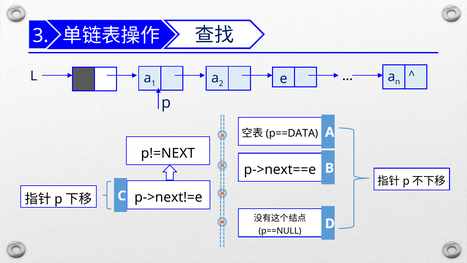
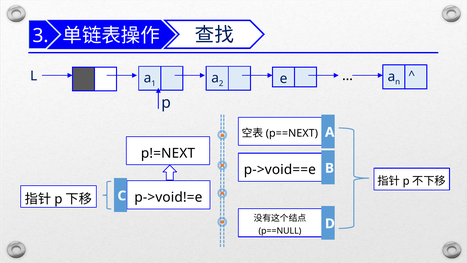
p==DATA: p==DATA -> p==NEXT
p->next==e: p->next==e -> p->void==e
p->next!=e: p->next!=e -> p->void!=e
